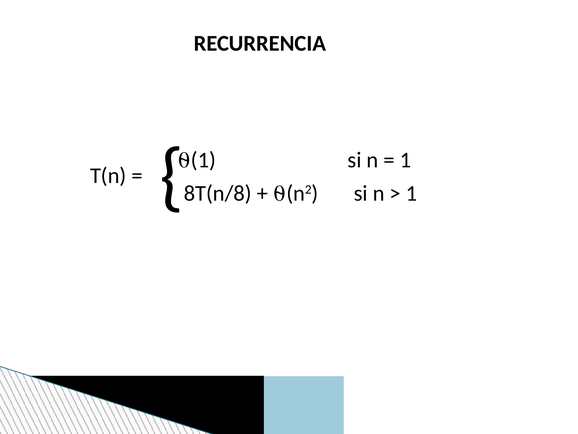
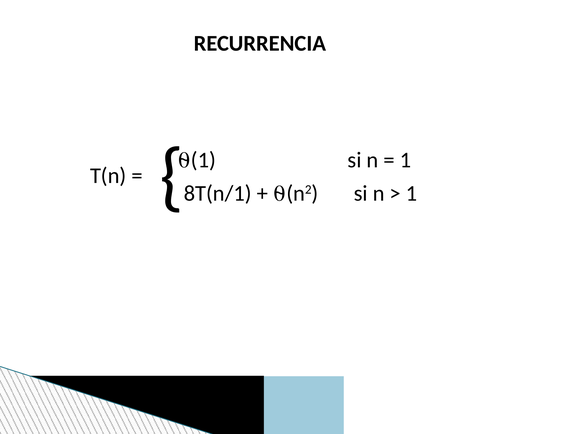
8T(n/8: 8T(n/8 -> 8T(n/1
